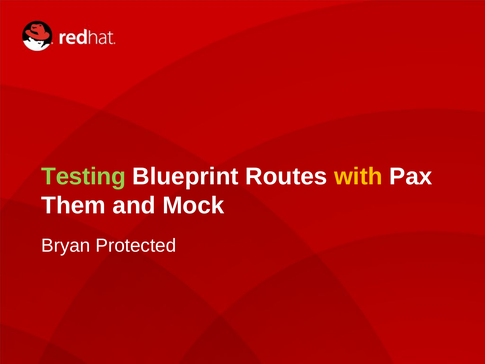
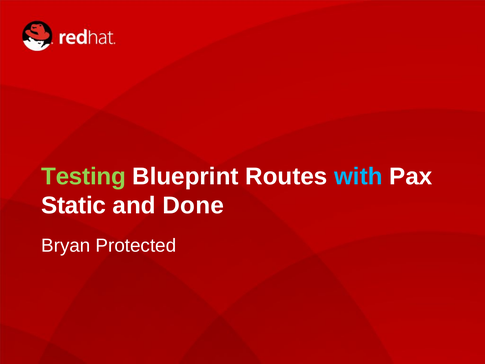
with colour: yellow -> light blue
Them: Them -> Static
Mock: Mock -> Done
